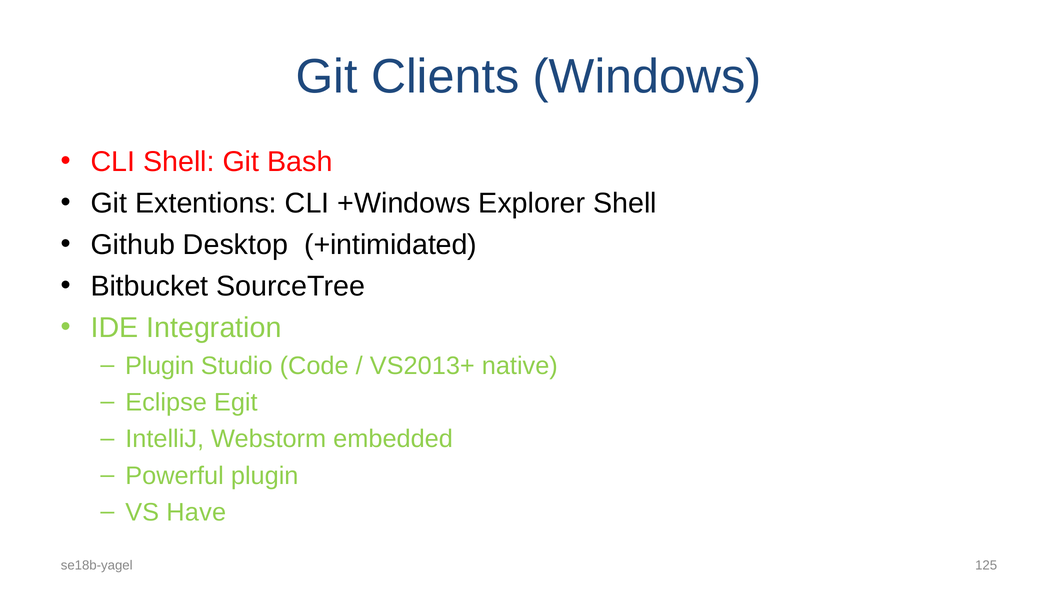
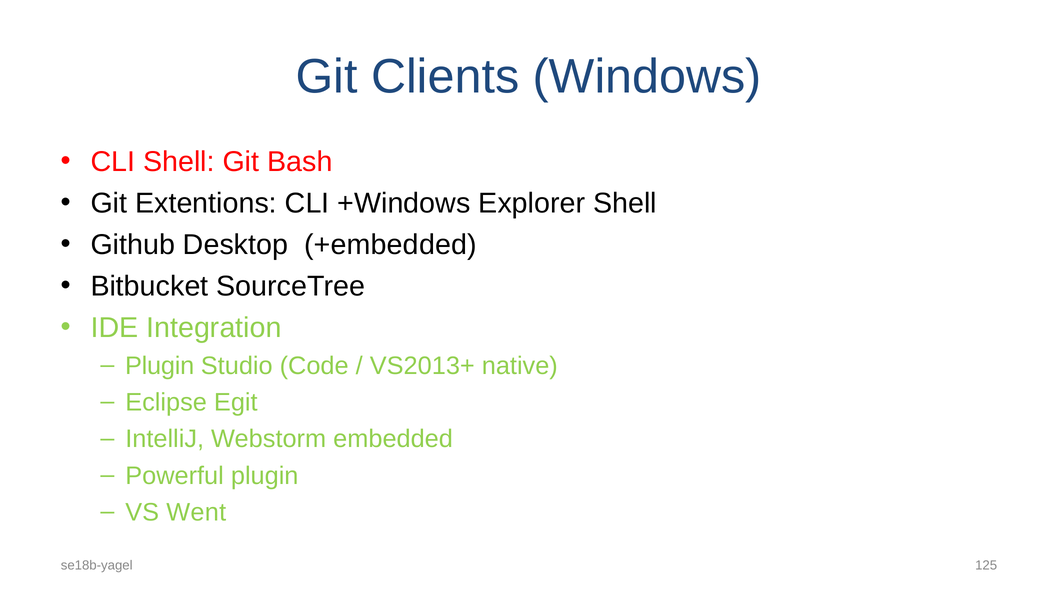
+intimidated: +intimidated -> +embedded
Have: Have -> Went
